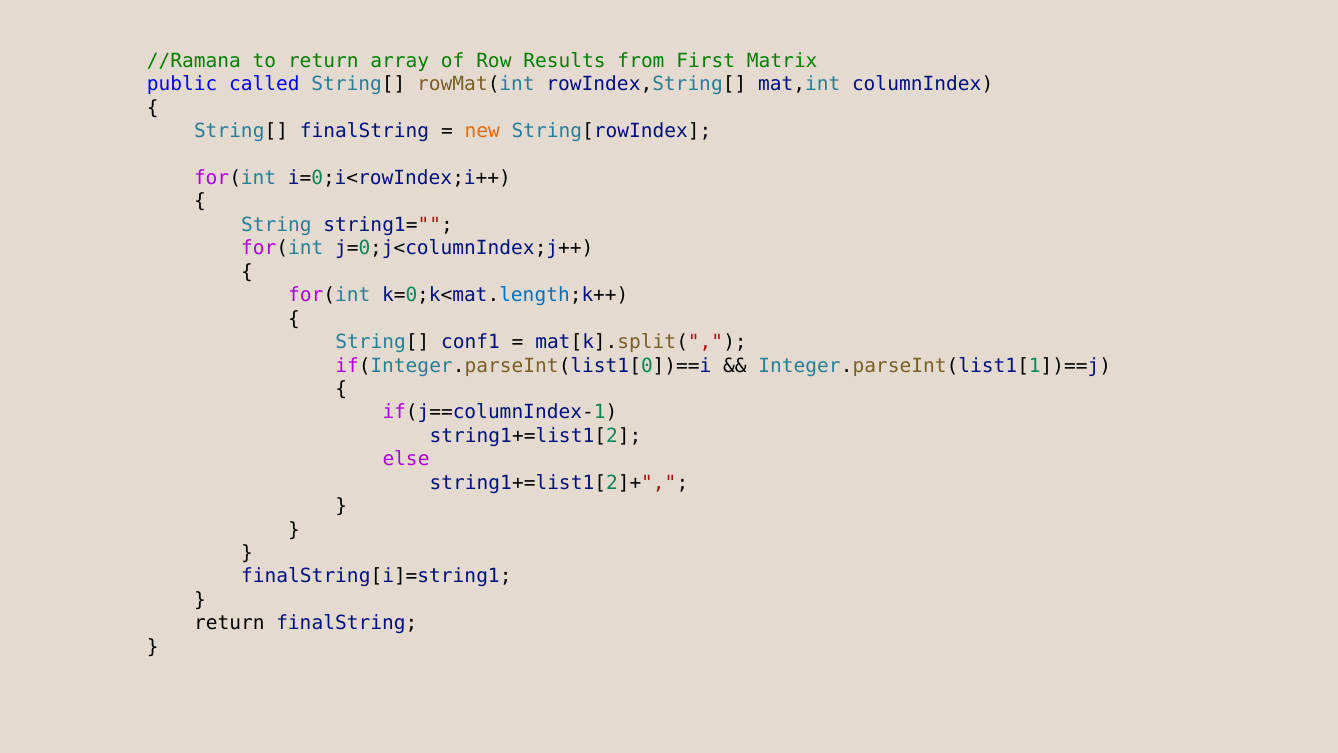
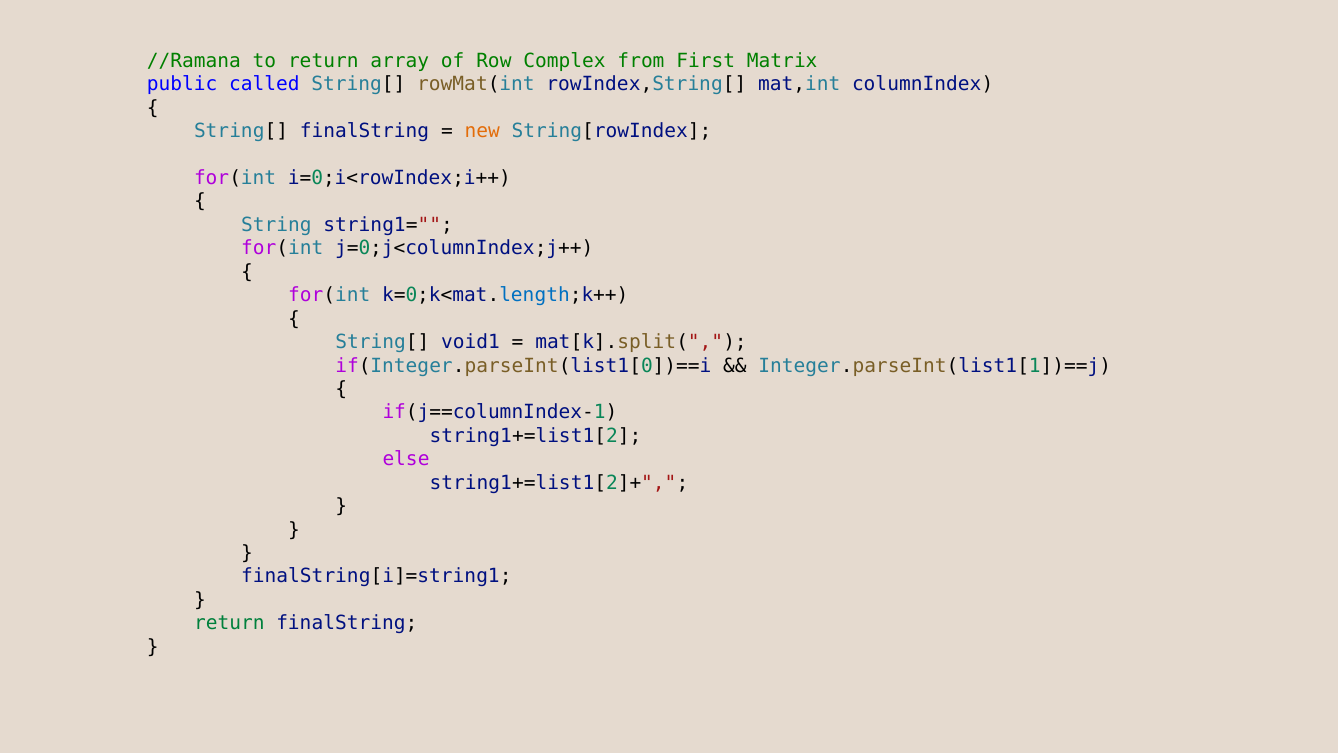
Results: Results -> Complex
conf1: conf1 -> void1
return at (229, 623) colour: black -> green
